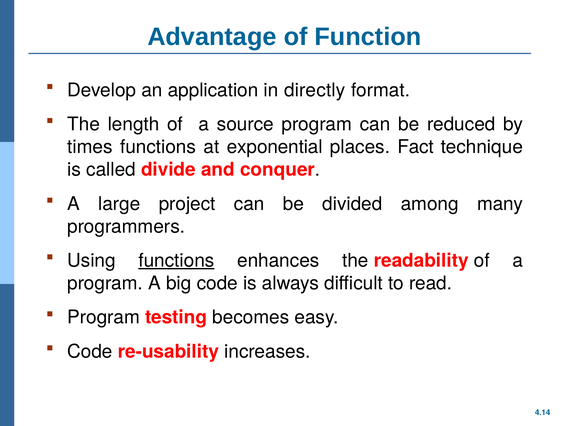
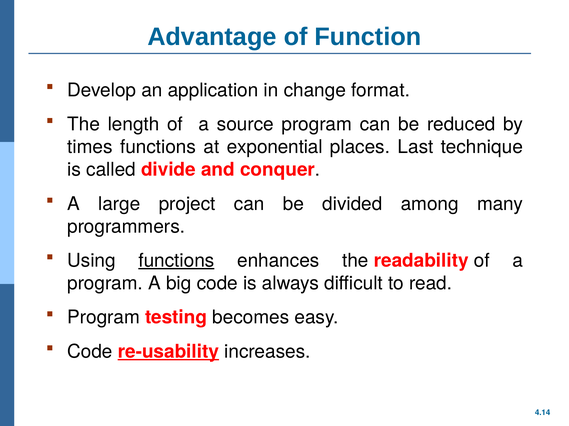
directly: directly -> change
Fact: Fact -> Last
re-usability underline: none -> present
